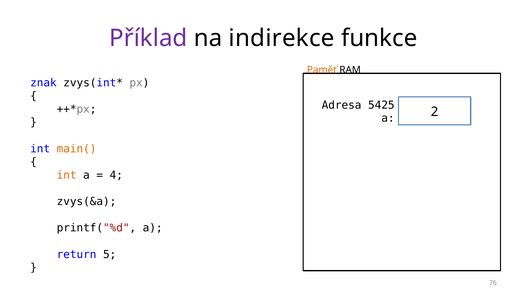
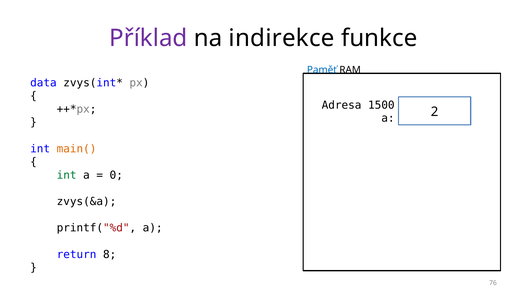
Paměť colour: orange -> blue
znak: znak -> data
5425: 5425 -> 1500
int at (67, 175) colour: orange -> green
4: 4 -> 0
5: 5 -> 8
